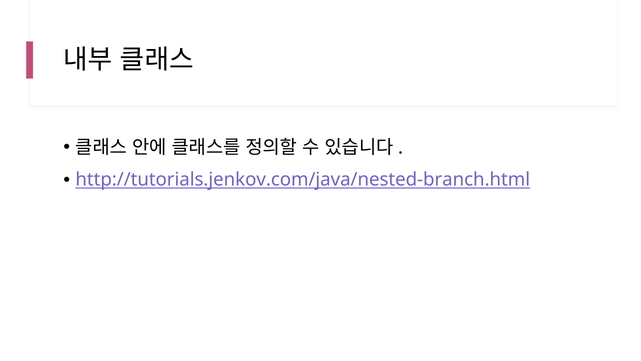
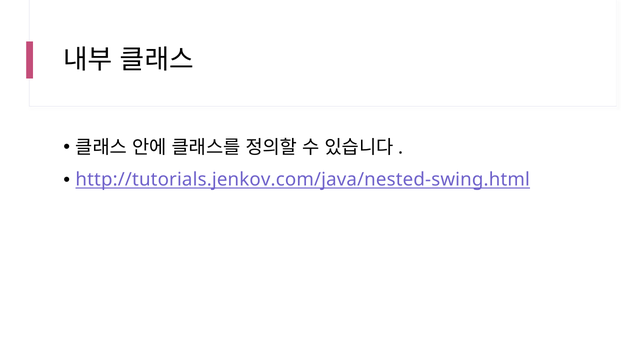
http://tutorials.jenkov.com/java/nested-branch.html: http://tutorials.jenkov.com/java/nested-branch.html -> http://tutorials.jenkov.com/java/nested-swing.html
